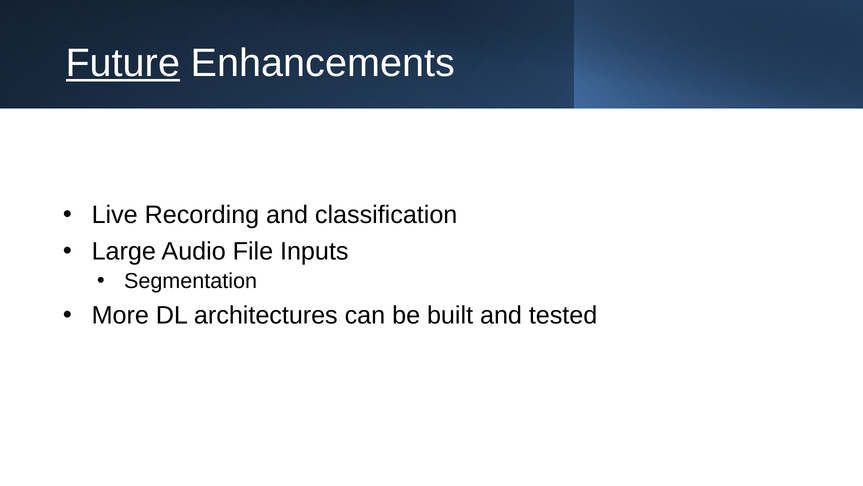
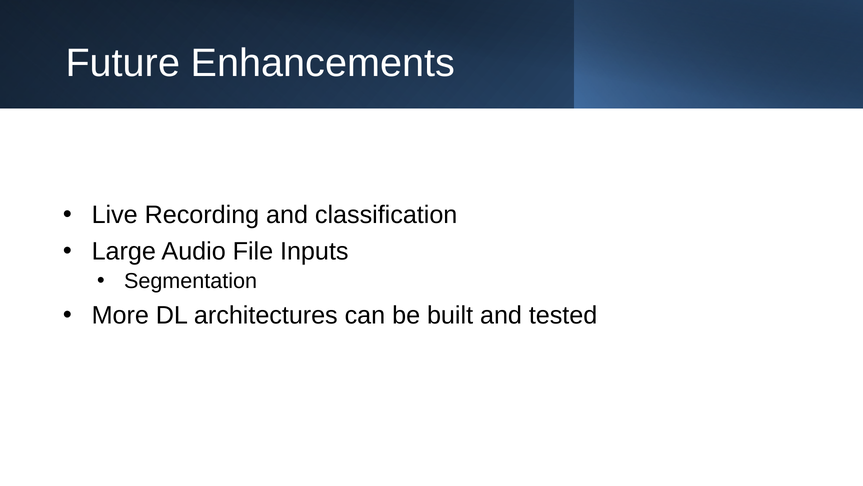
Future underline: present -> none
